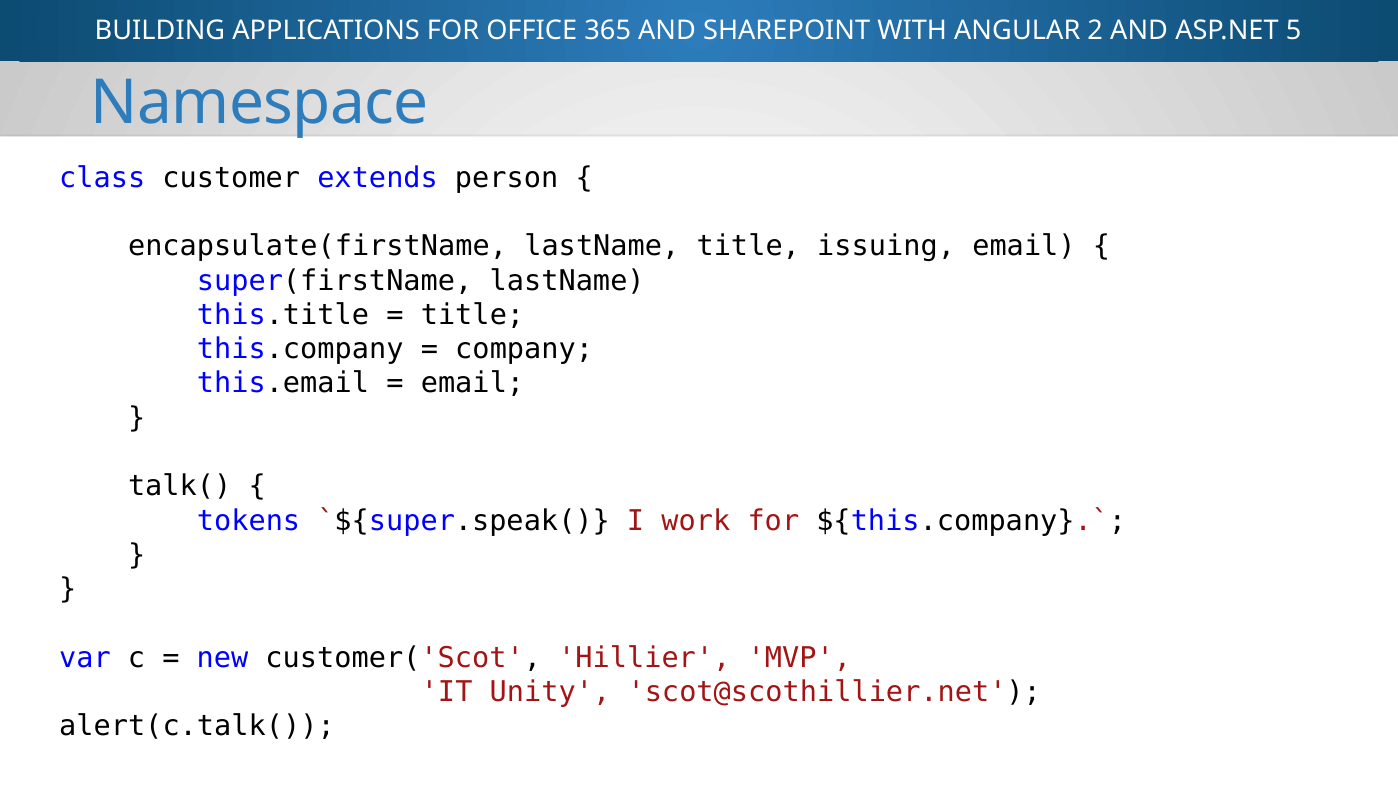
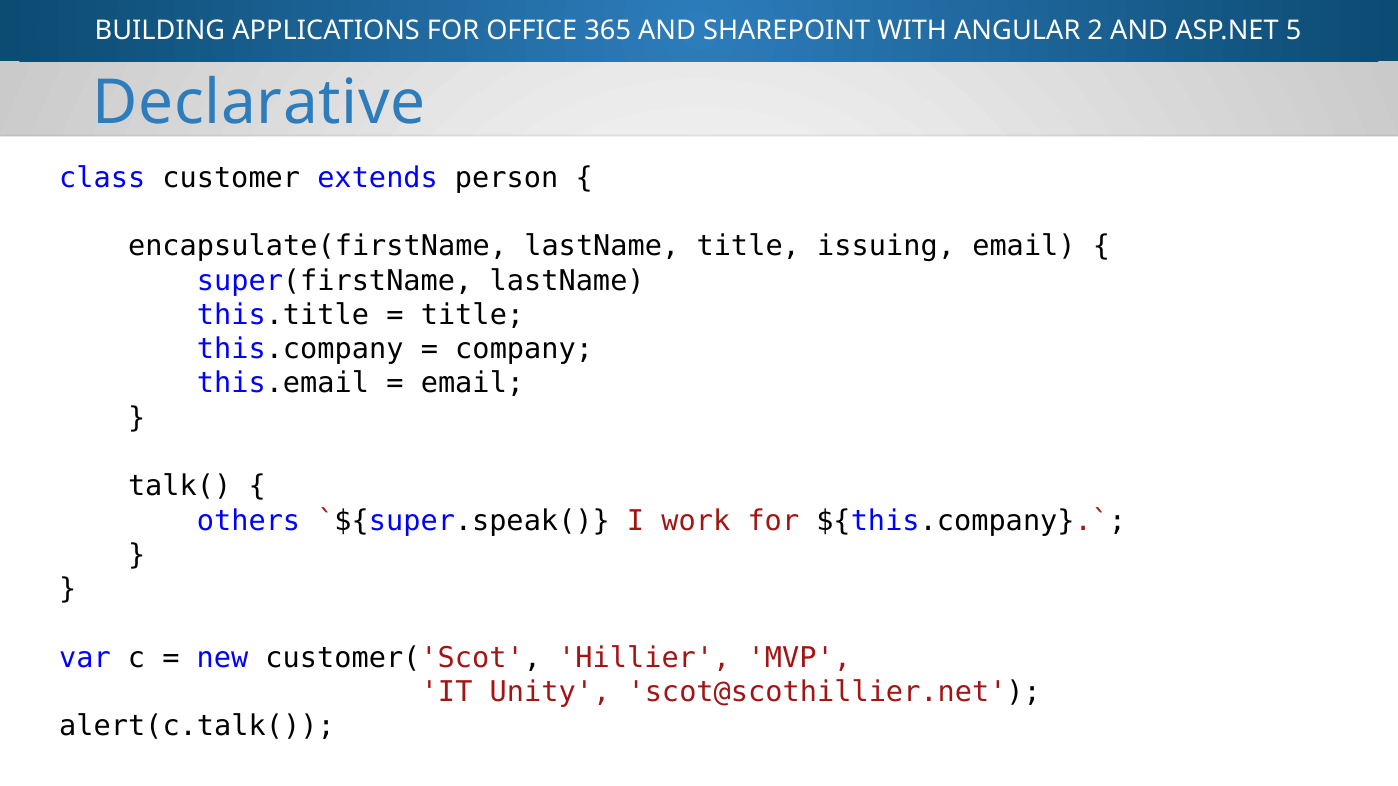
Namespace: Namespace -> Declarative
tokens: tokens -> others
